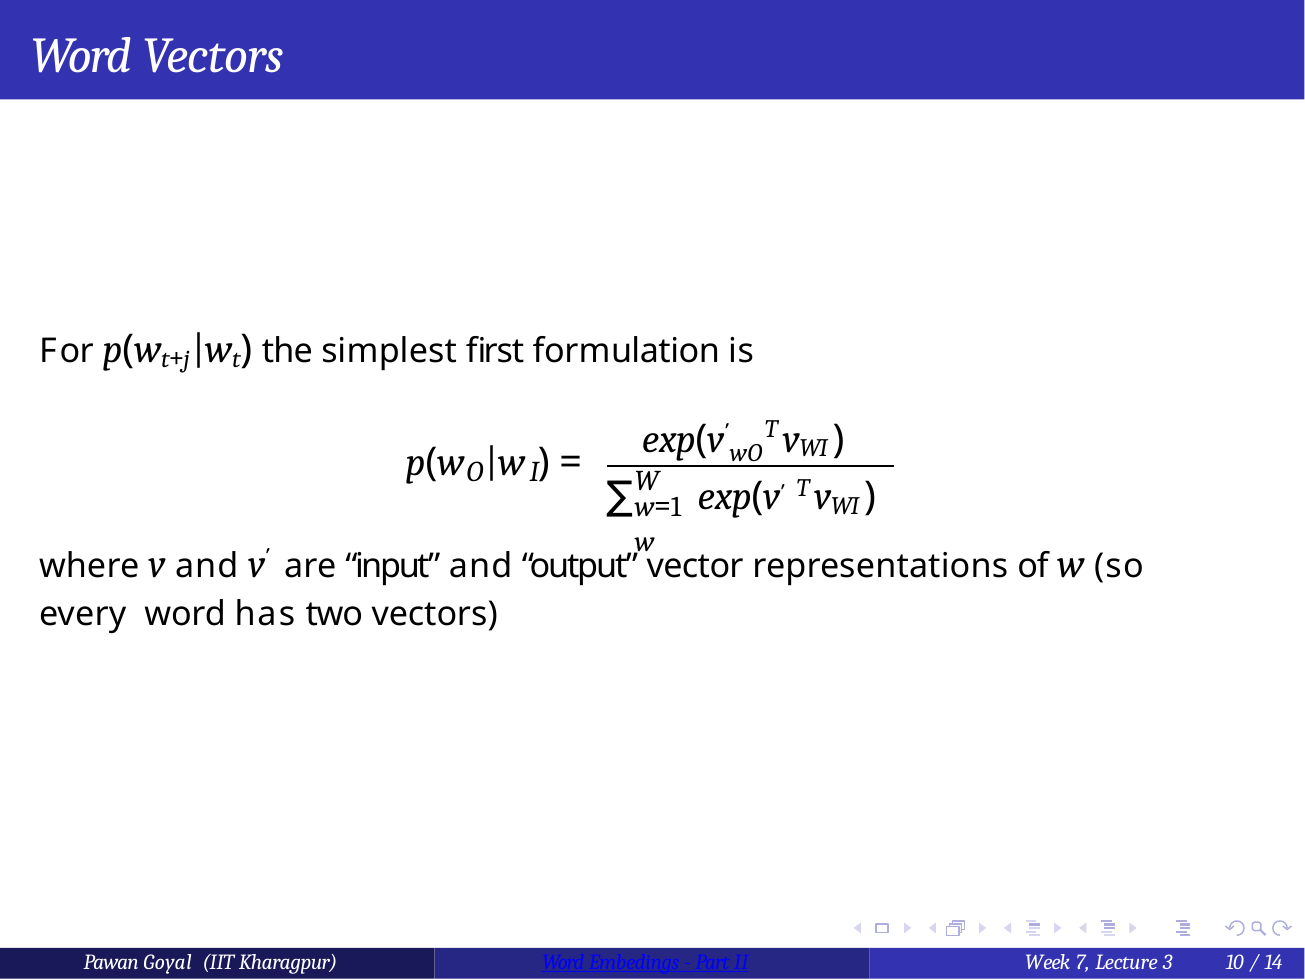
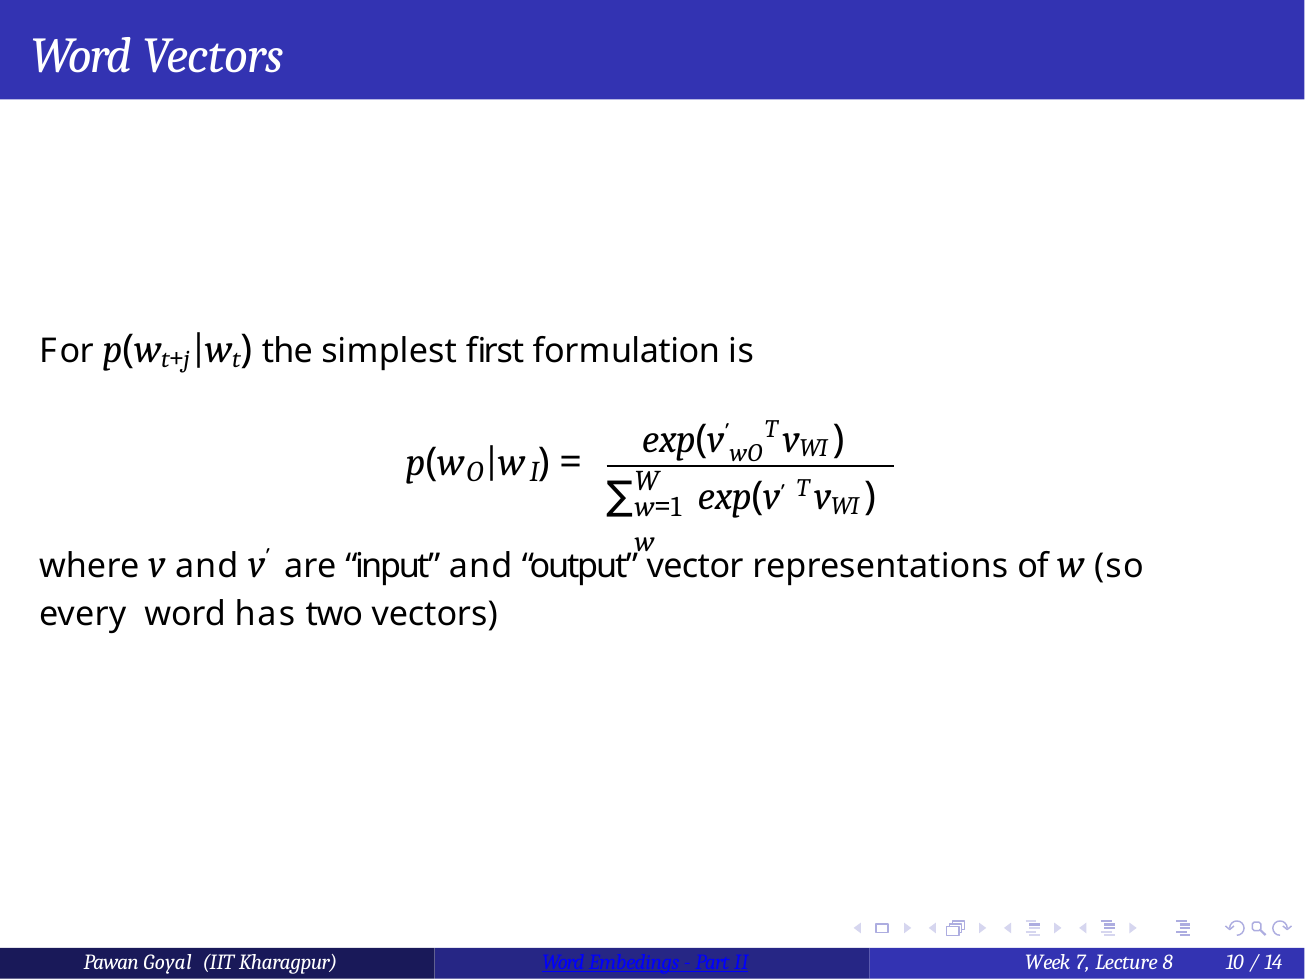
3: 3 -> 8
